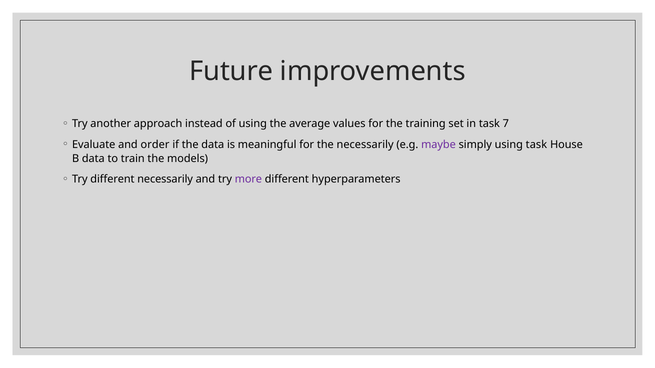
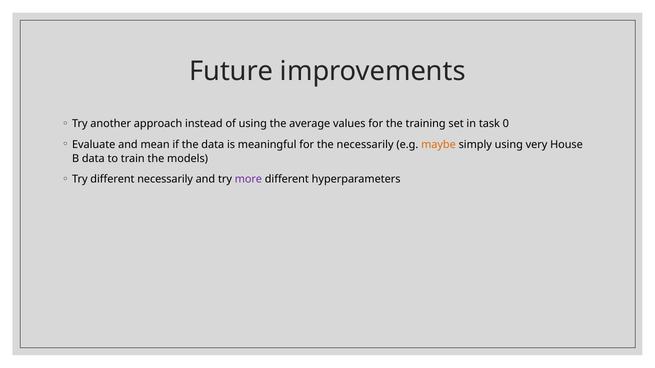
7: 7 -> 0
order: order -> mean
maybe colour: purple -> orange
using task: task -> very
